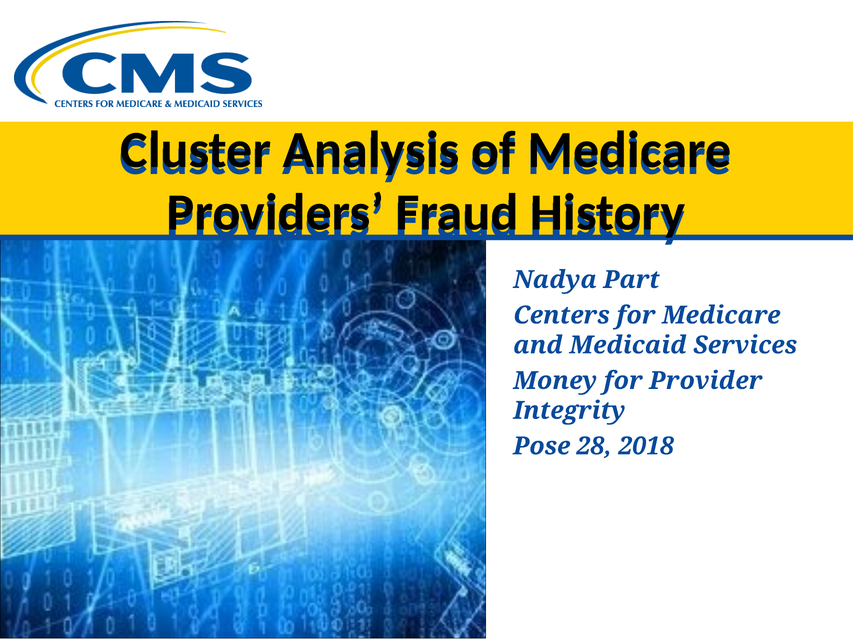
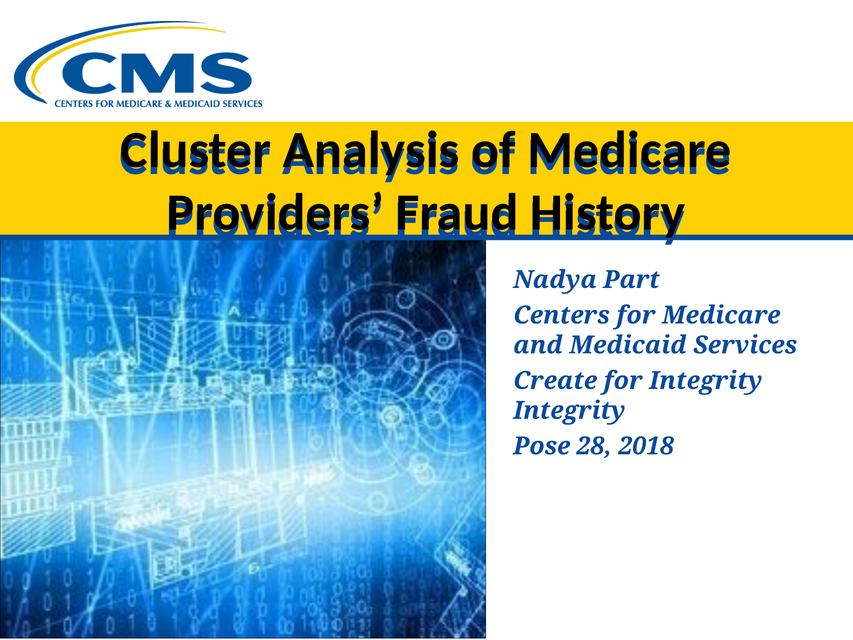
Money: Money -> Create
for Provider: Provider -> Integrity
